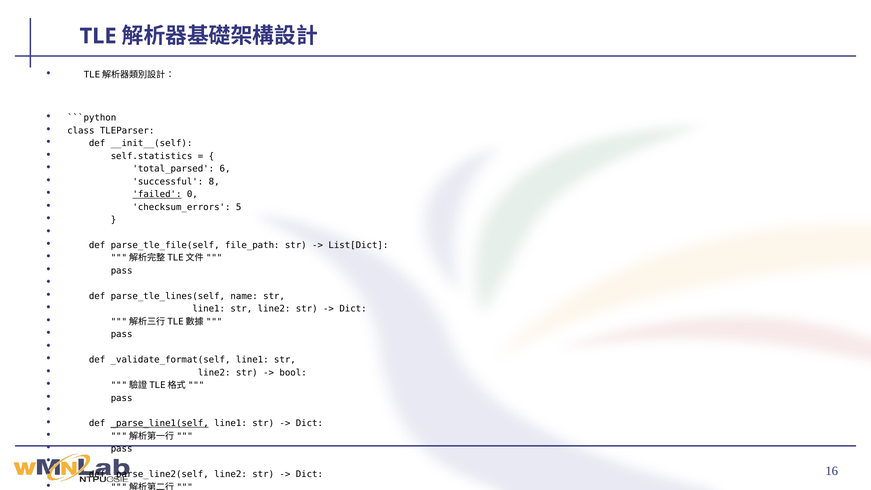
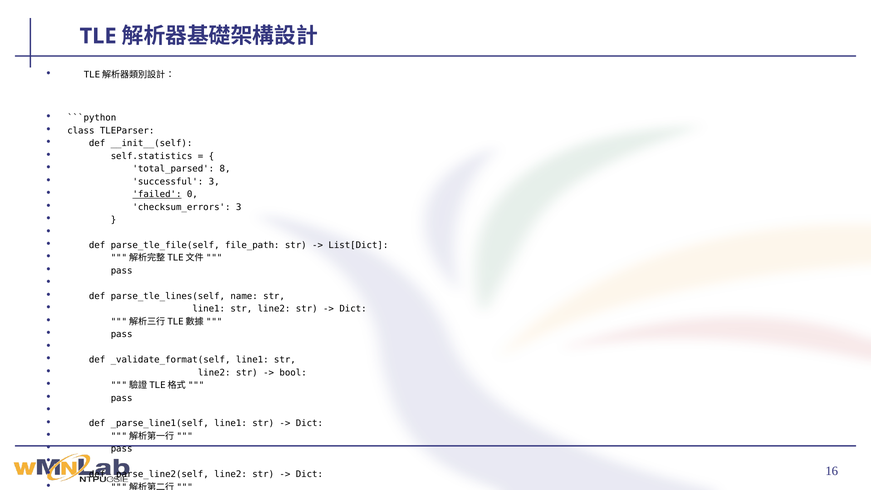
6: 6 -> 8
successful 8: 8 -> 3
checksum_errors 5: 5 -> 3
_parse_line1(self underline: present -> none
